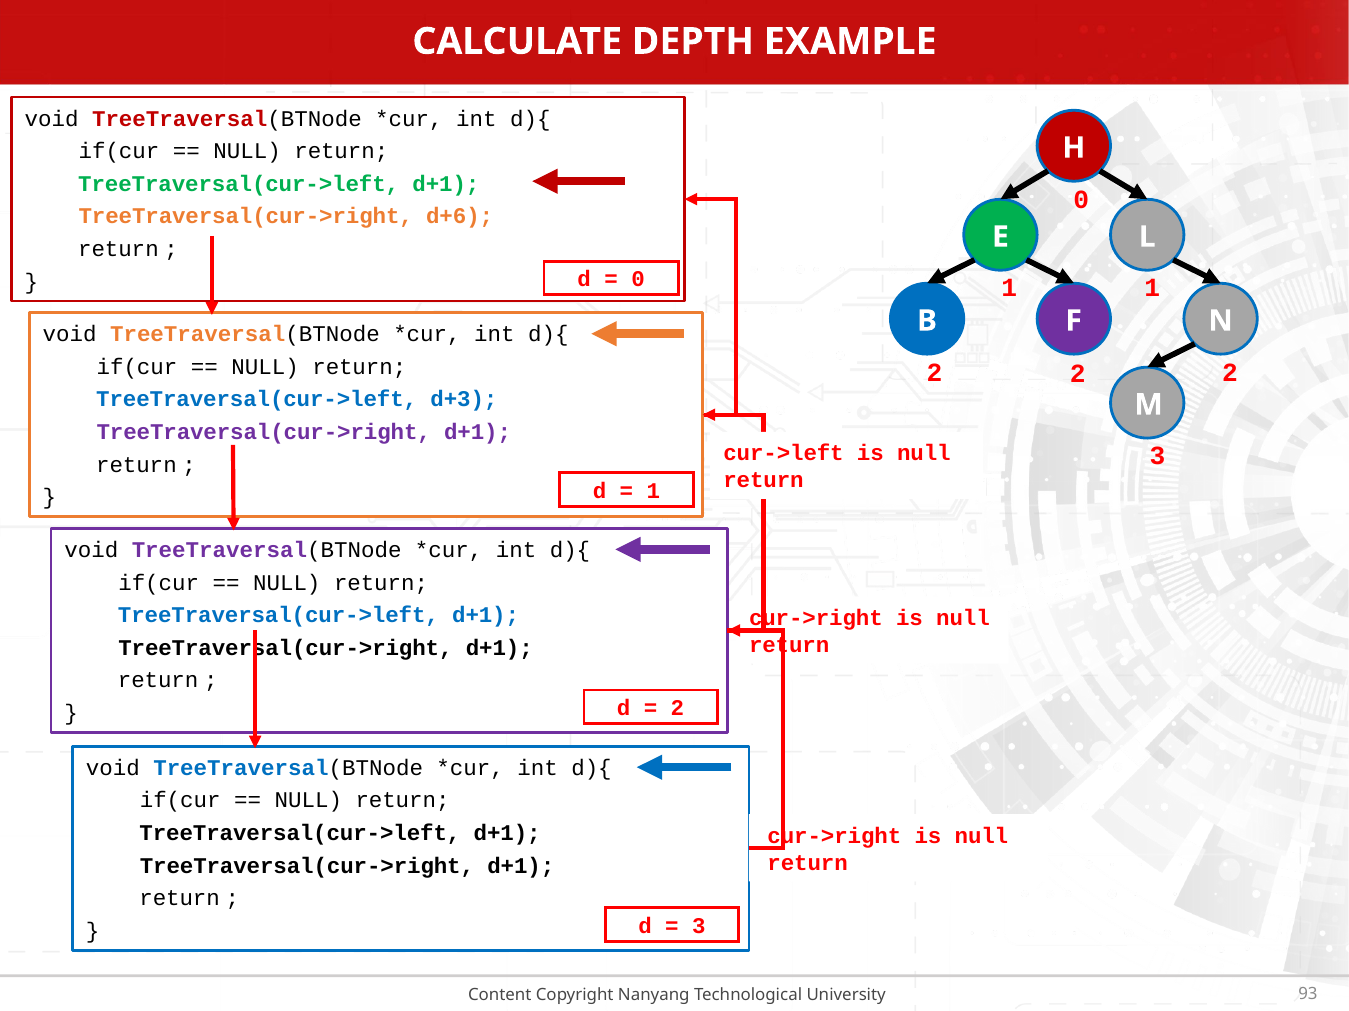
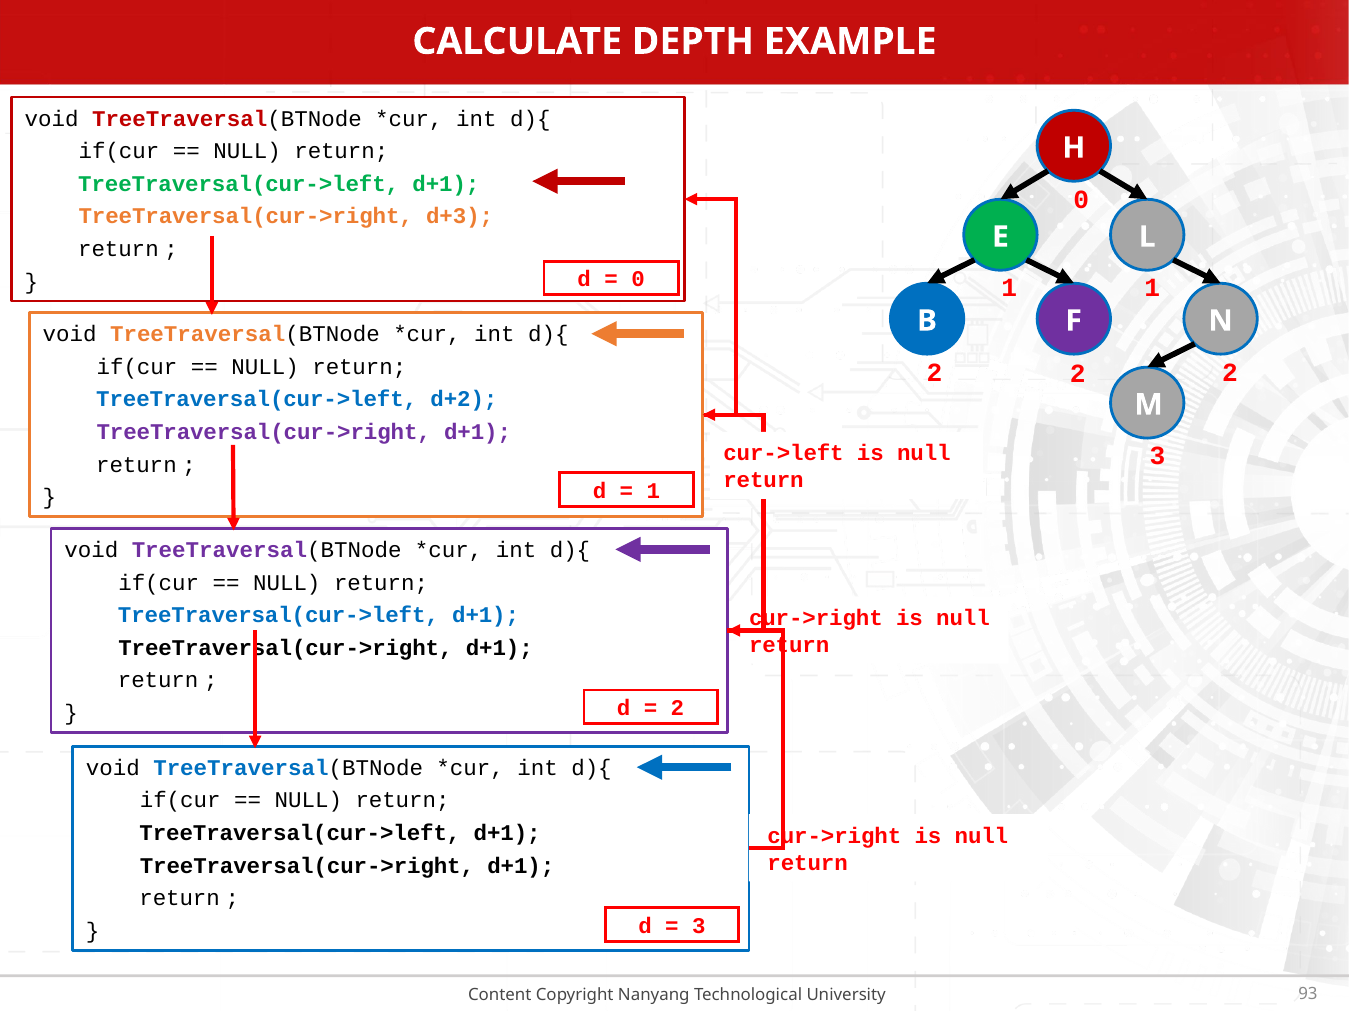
d+6: d+6 -> d+3
d+3: d+3 -> d+2
